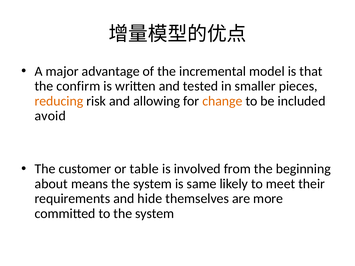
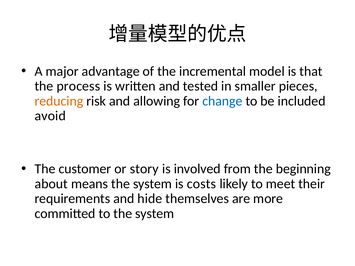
confirm: confirm -> process
change colour: orange -> blue
table: table -> story
same: same -> costs
